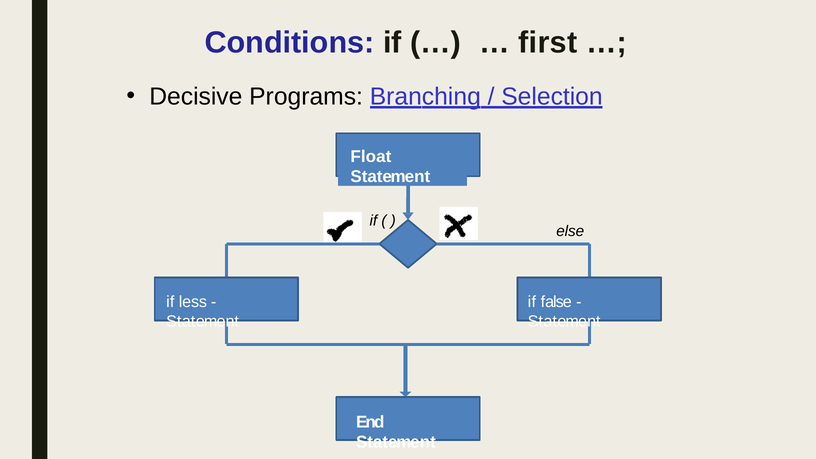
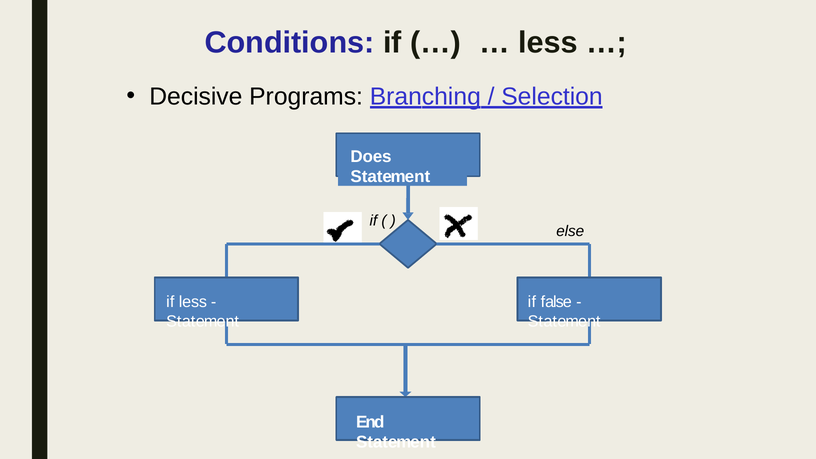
first at (548, 43): first -> less
Float: Float -> Does
